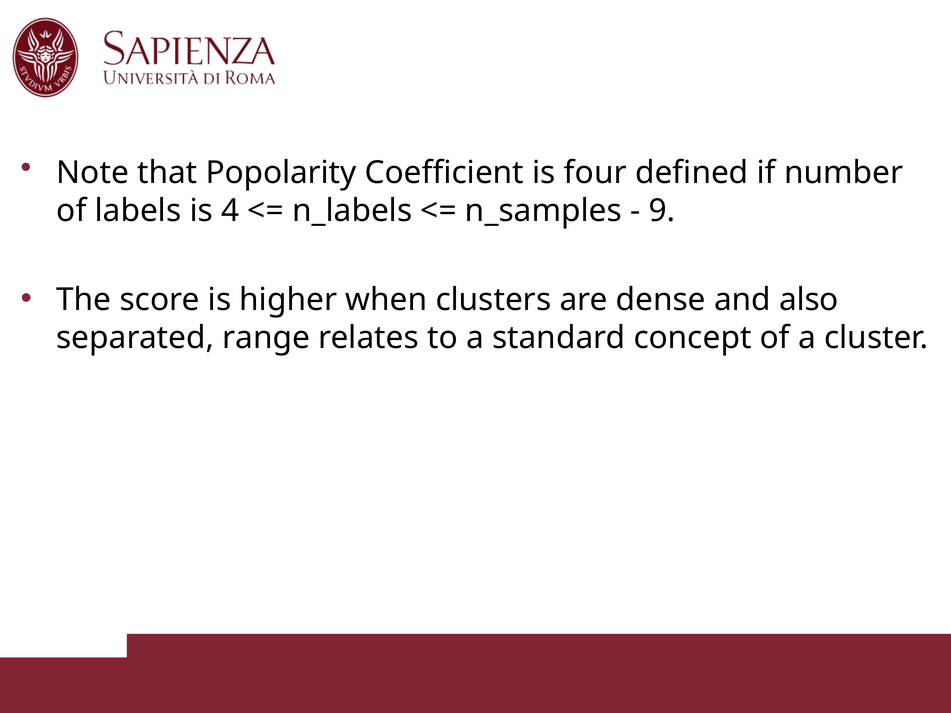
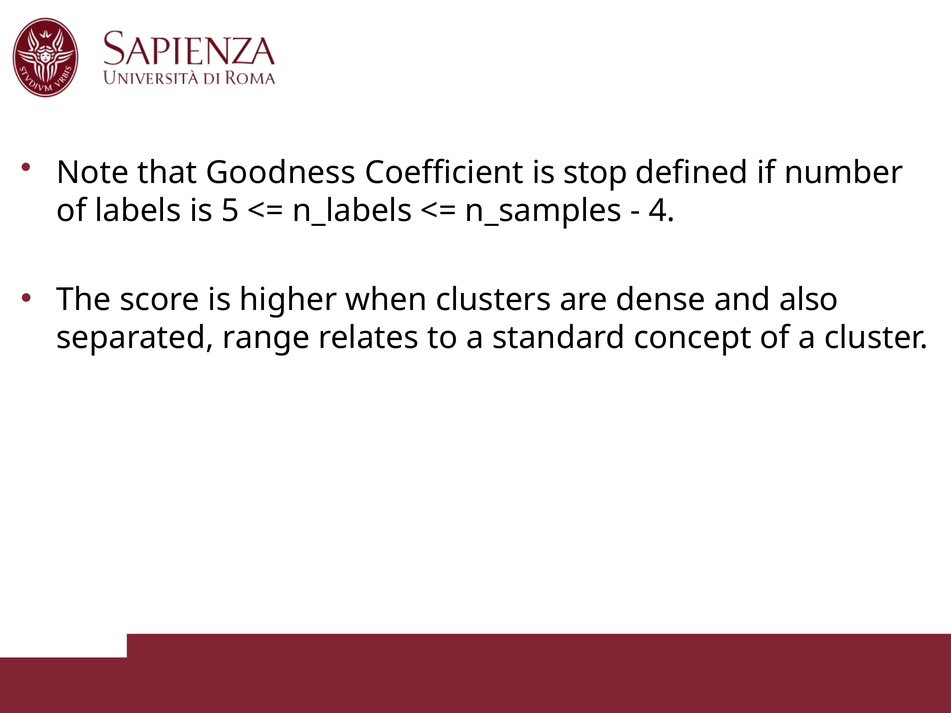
Popolarity: Popolarity -> Goodness
four: four -> stop
4: 4 -> 5
9: 9 -> 4
